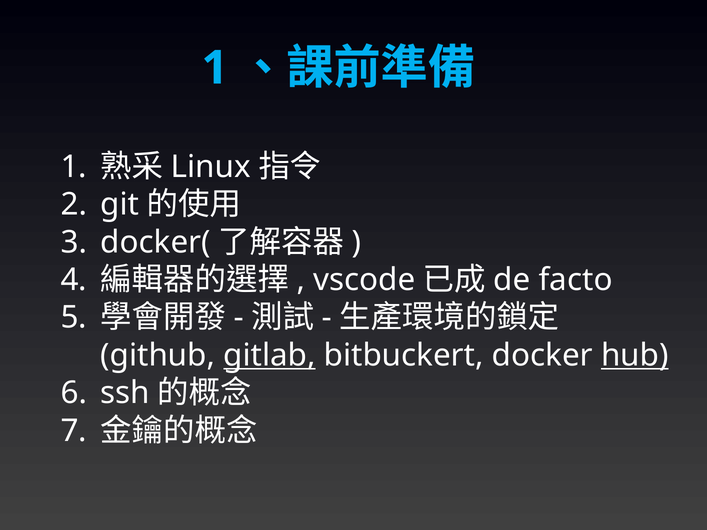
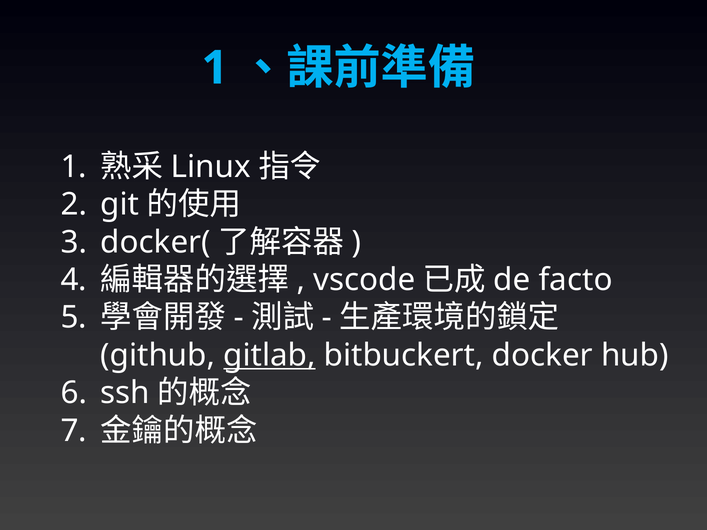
hub underline: present -> none
